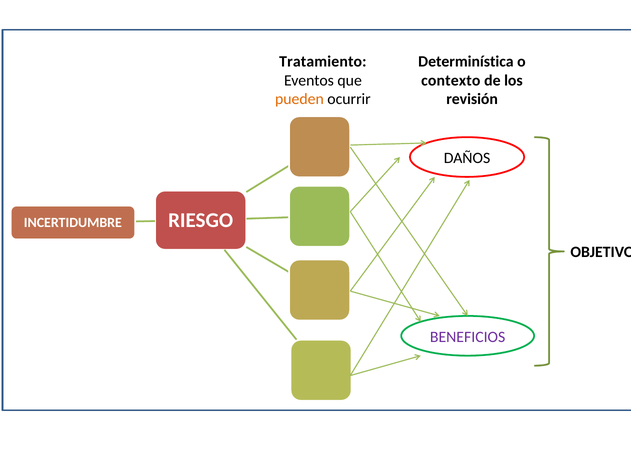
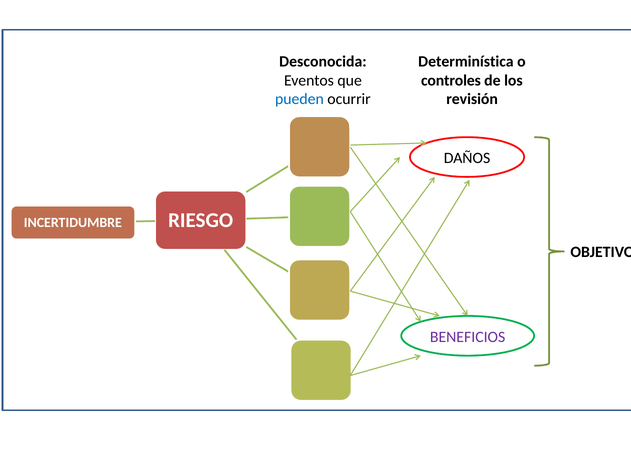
Tratamiento: Tratamiento -> Desconocida
contexto: contexto -> controles
pueden colour: orange -> blue
